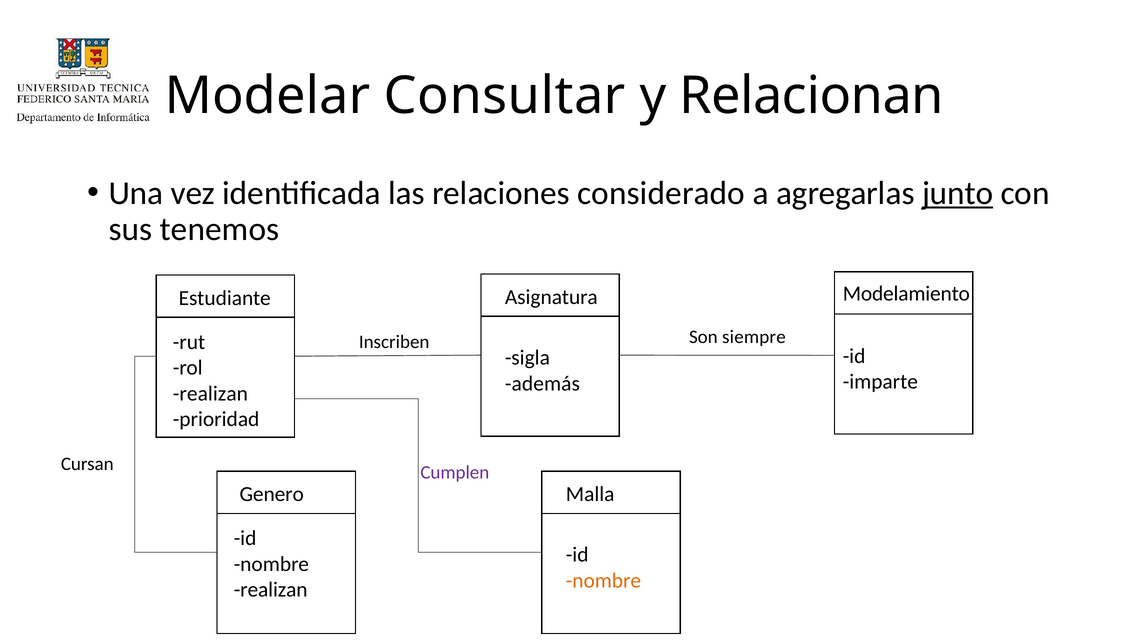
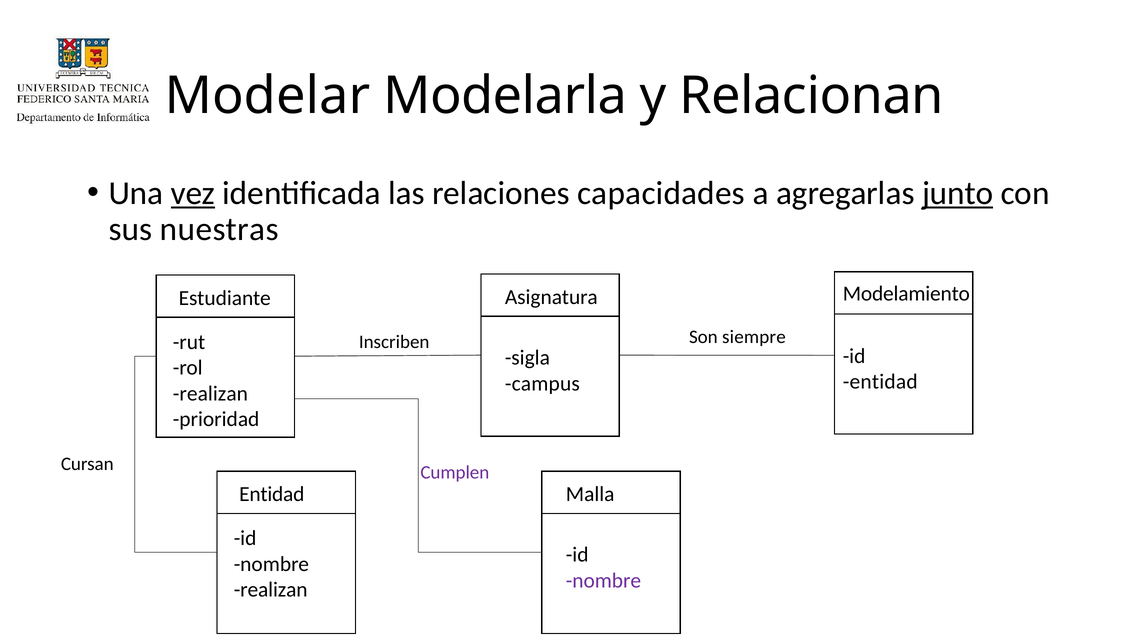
Consultar: Consultar -> Modelarla
vez underline: none -> present
considerado: considerado -> capacidades
tenemos: tenemos -> nuestras
imparte at (880, 382): imparte -> entidad
además: además -> campus
Genero at (272, 494): Genero -> Entidad
nombre at (603, 581) colour: orange -> purple
